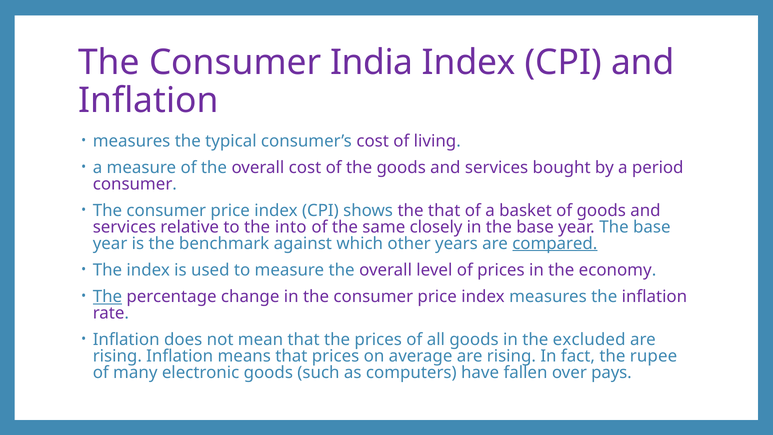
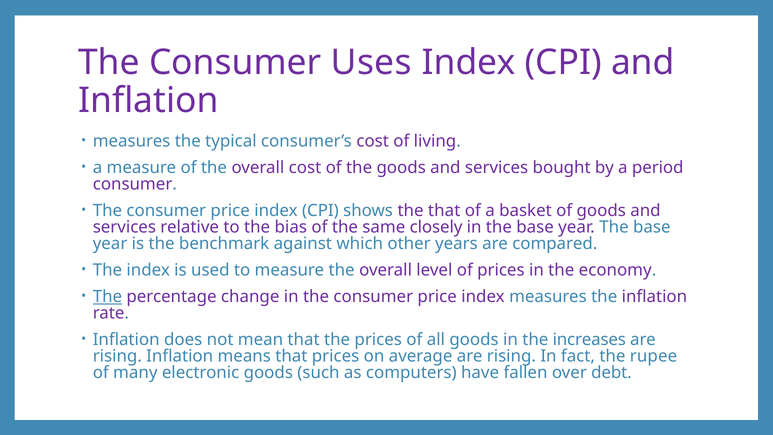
India: India -> Uses
into: into -> bias
compared underline: present -> none
excluded: excluded -> increases
pays: pays -> debt
